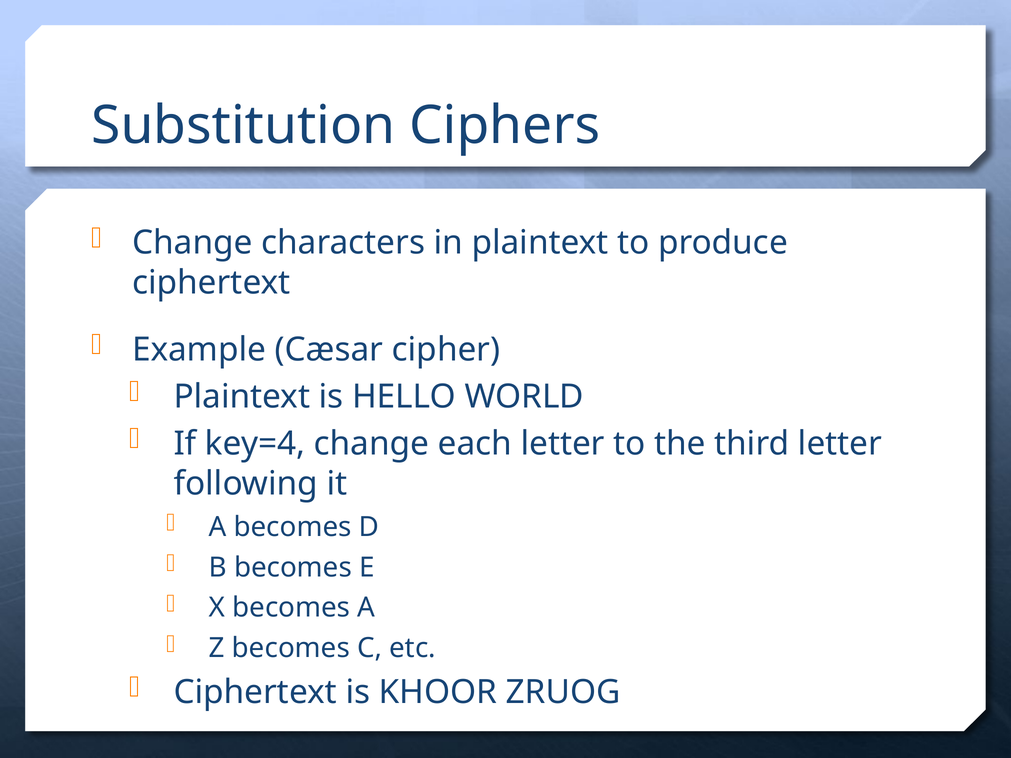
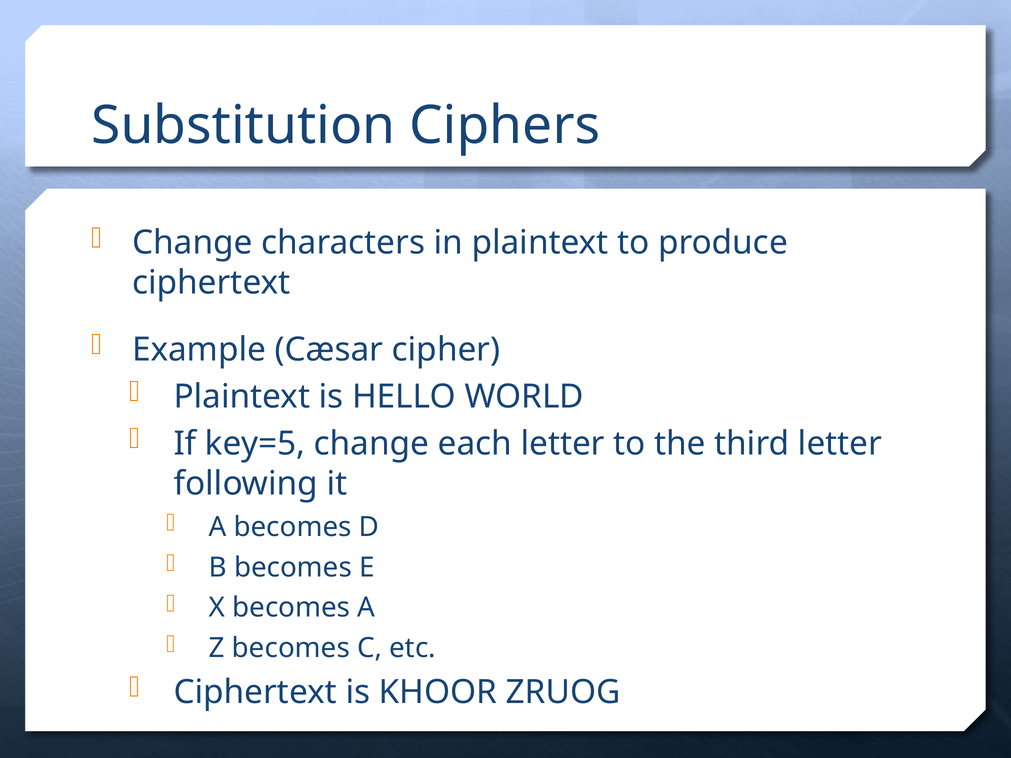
key=4: key=4 -> key=5
